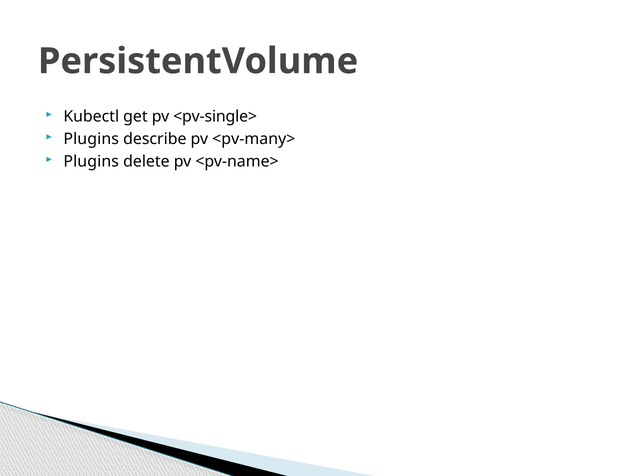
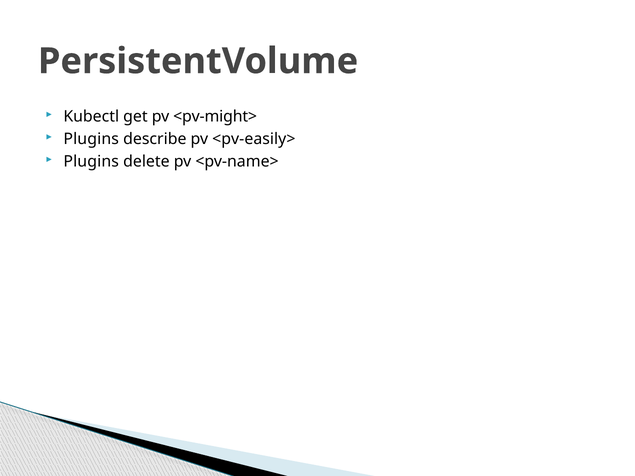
<pv-single>: <pv-single> -> <pv-might>
<pv-many>: <pv-many> -> <pv-easily>
